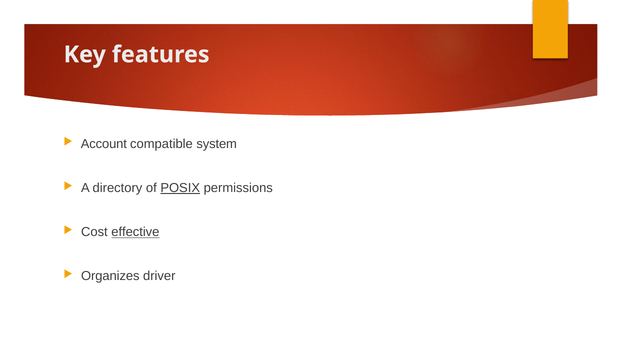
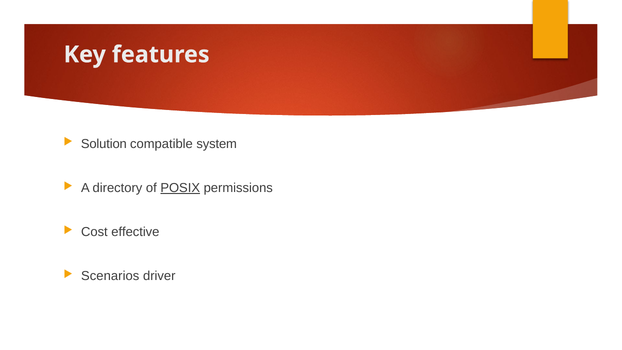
Account: Account -> Solution
effective underline: present -> none
Organizes: Organizes -> Scenarios
